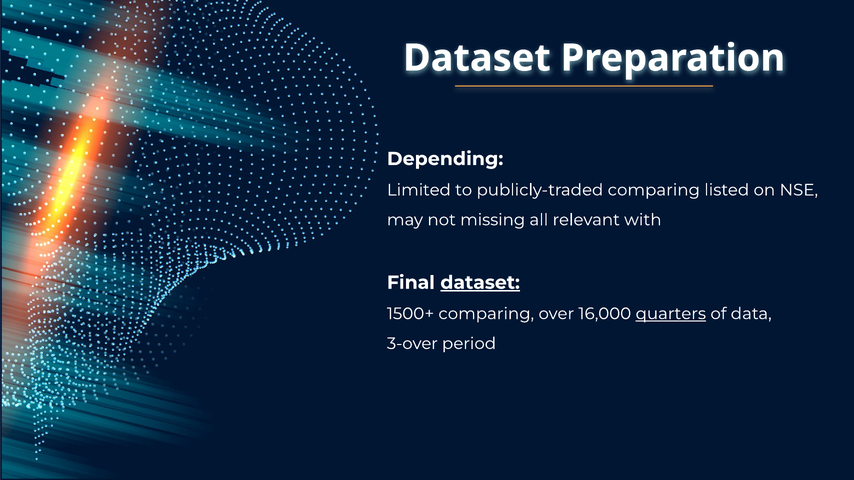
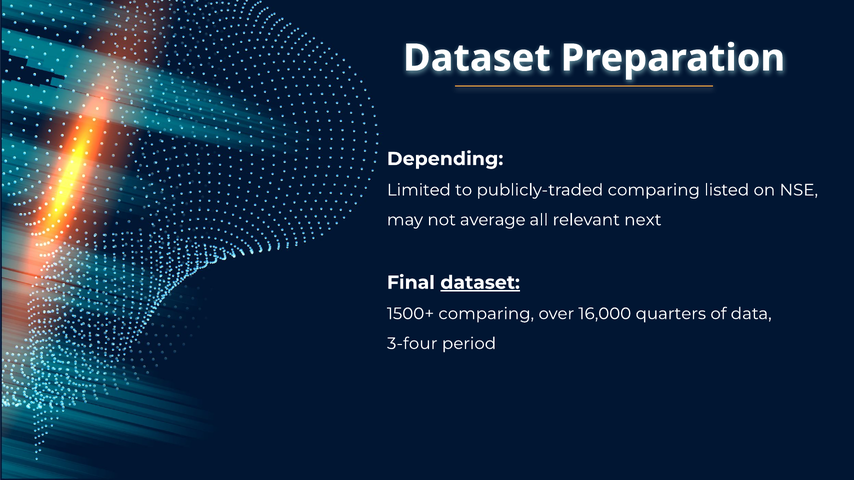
missing: missing -> average
with: with -> next
quarters underline: present -> none
3-over: 3-over -> 3-four
